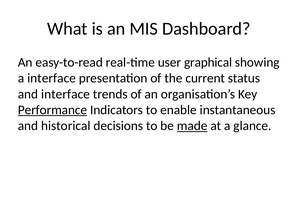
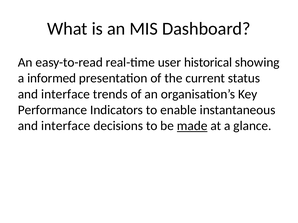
graphical: graphical -> historical
a interface: interface -> informed
Performance underline: present -> none
historical at (66, 126): historical -> interface
